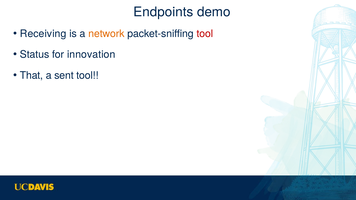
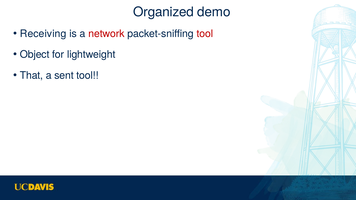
Endpoints: Endpoints -> Organized
network colour: orange -> red
Status: Status -> Object
innovation: innovation -> lightweight
